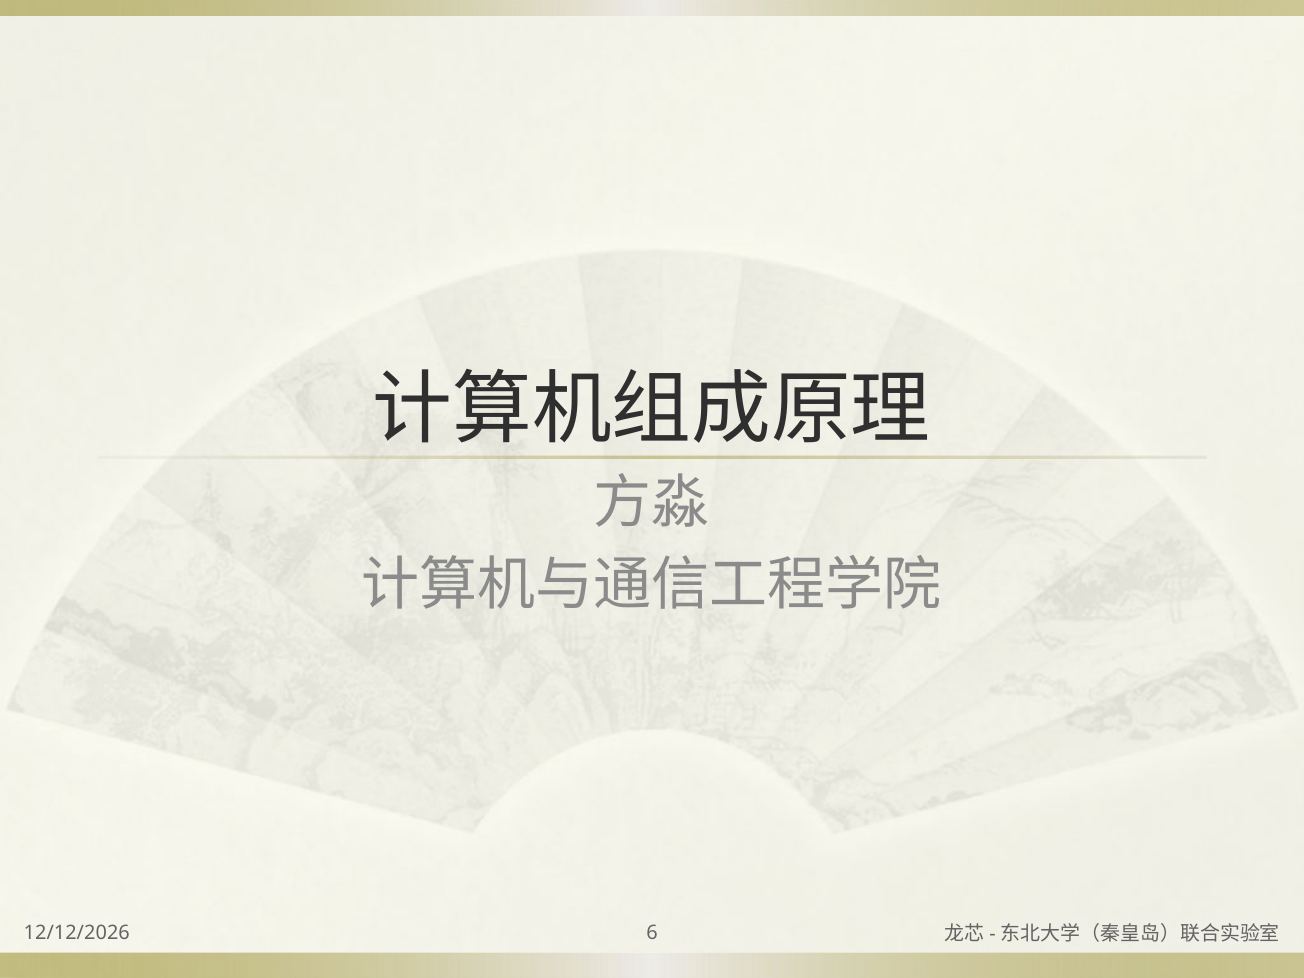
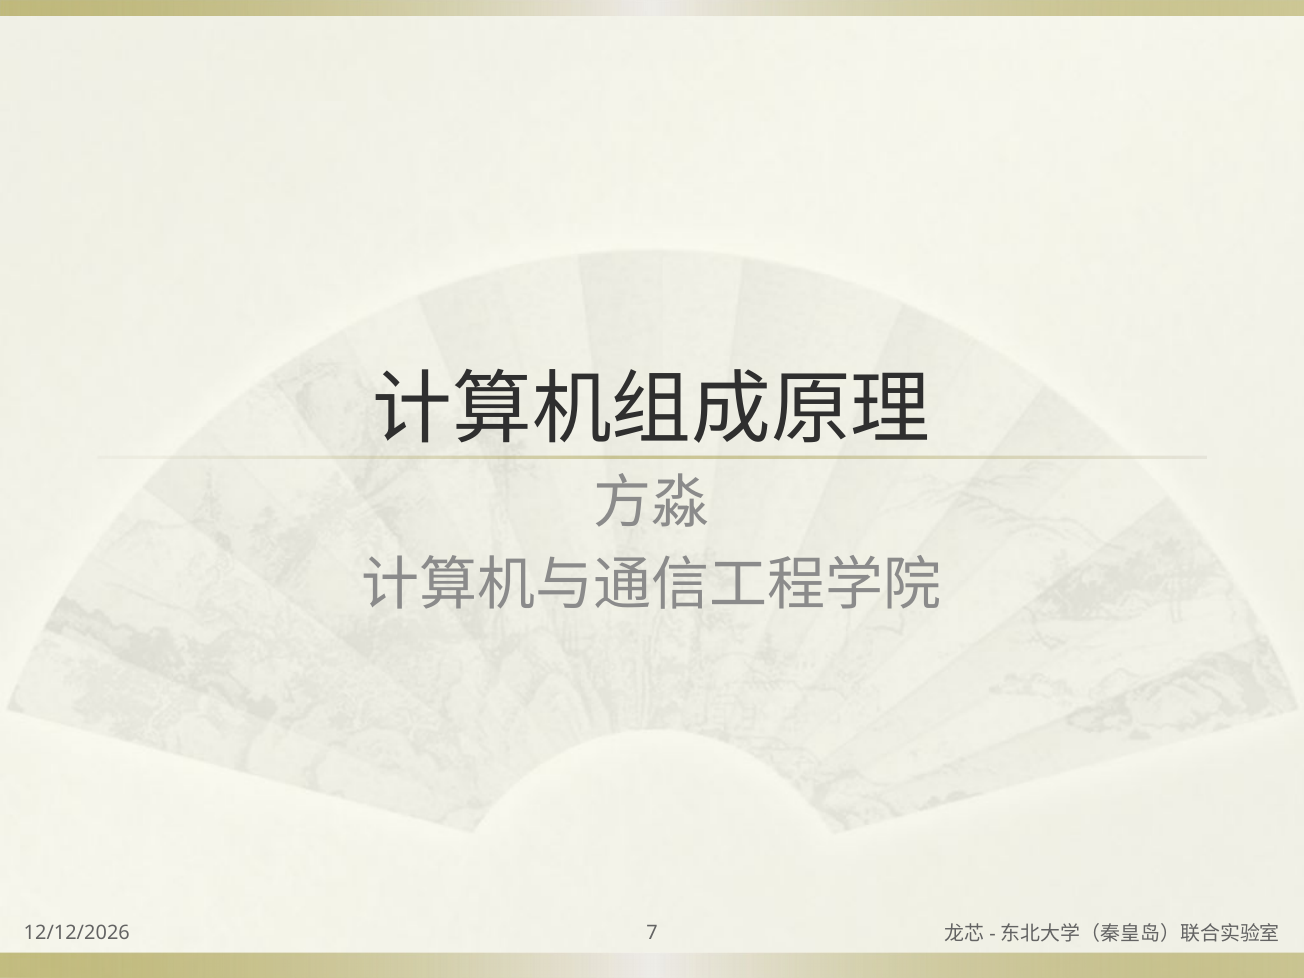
6: 6 -> 7
